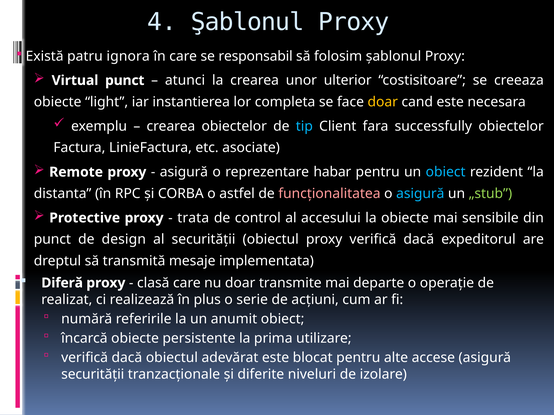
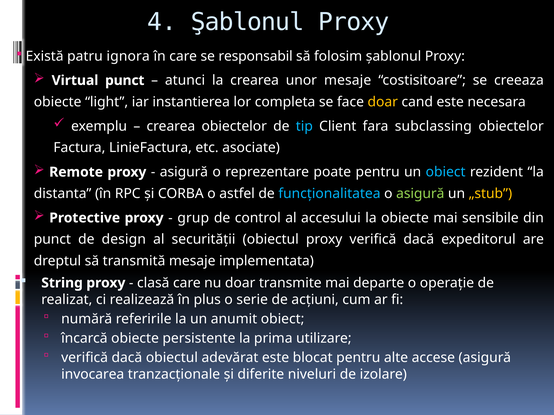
unor ulterior: ulterior -> mesaje
successfully: successfully -> subclassing
habar: habar -> poate
funcţionalitatea colour: pink -> light blue
asigură at (420, 194) colour: light blue -> light green
„stub colour: light green -> yellow
trata: trata -> grup
Diferă: Diferă -> String
securităţii at (93, 375): securităţii -> invocarea
